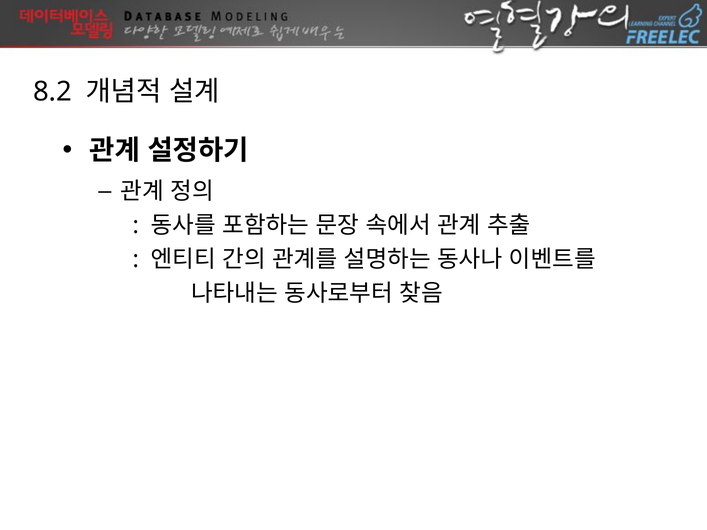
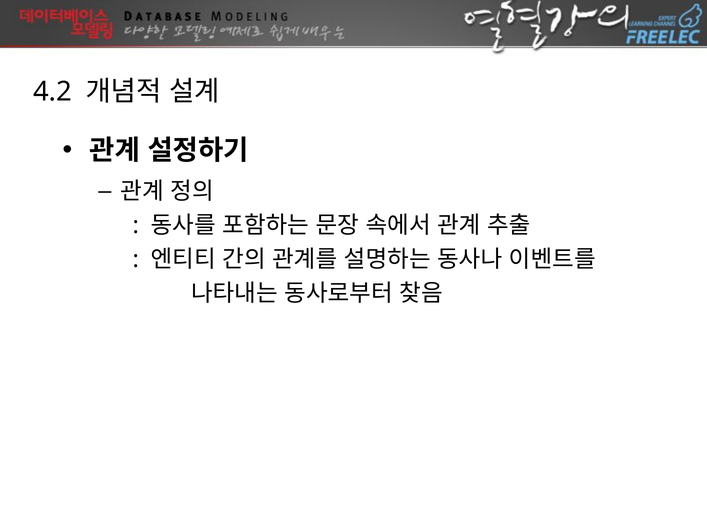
8.2: 8.2 -> 4.2
